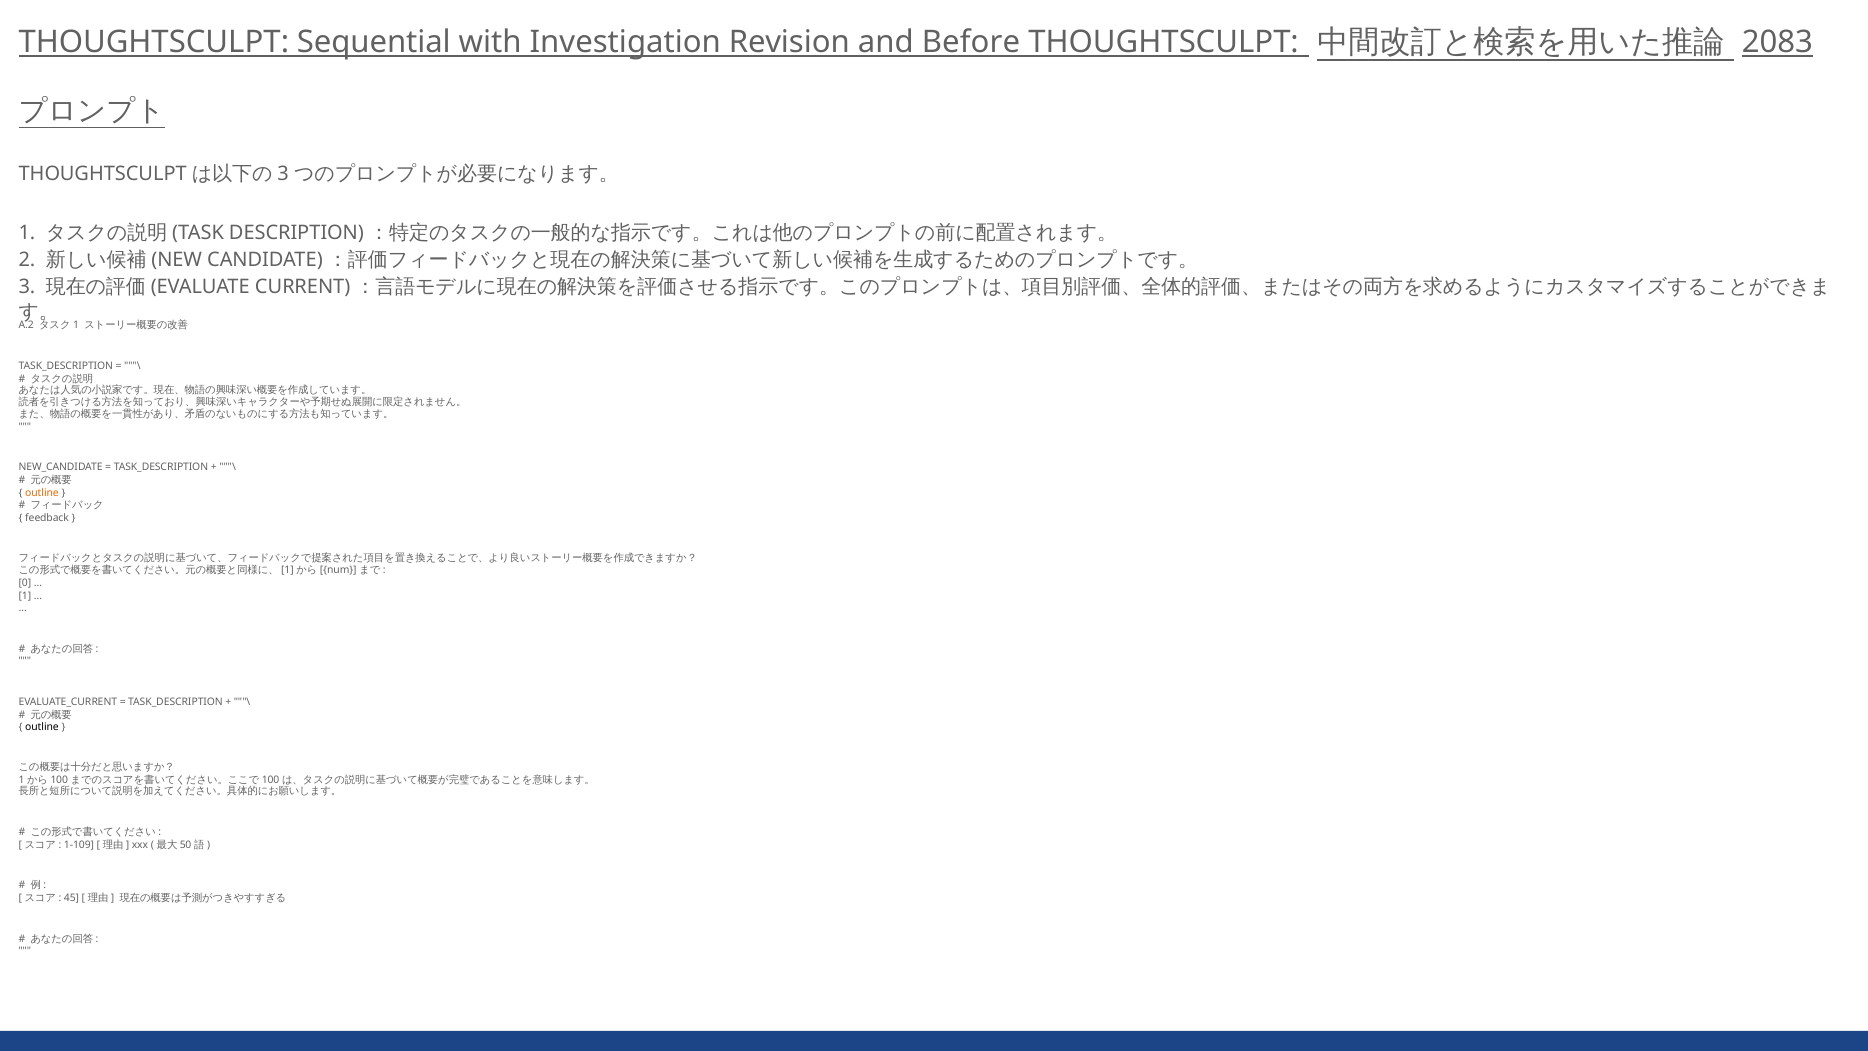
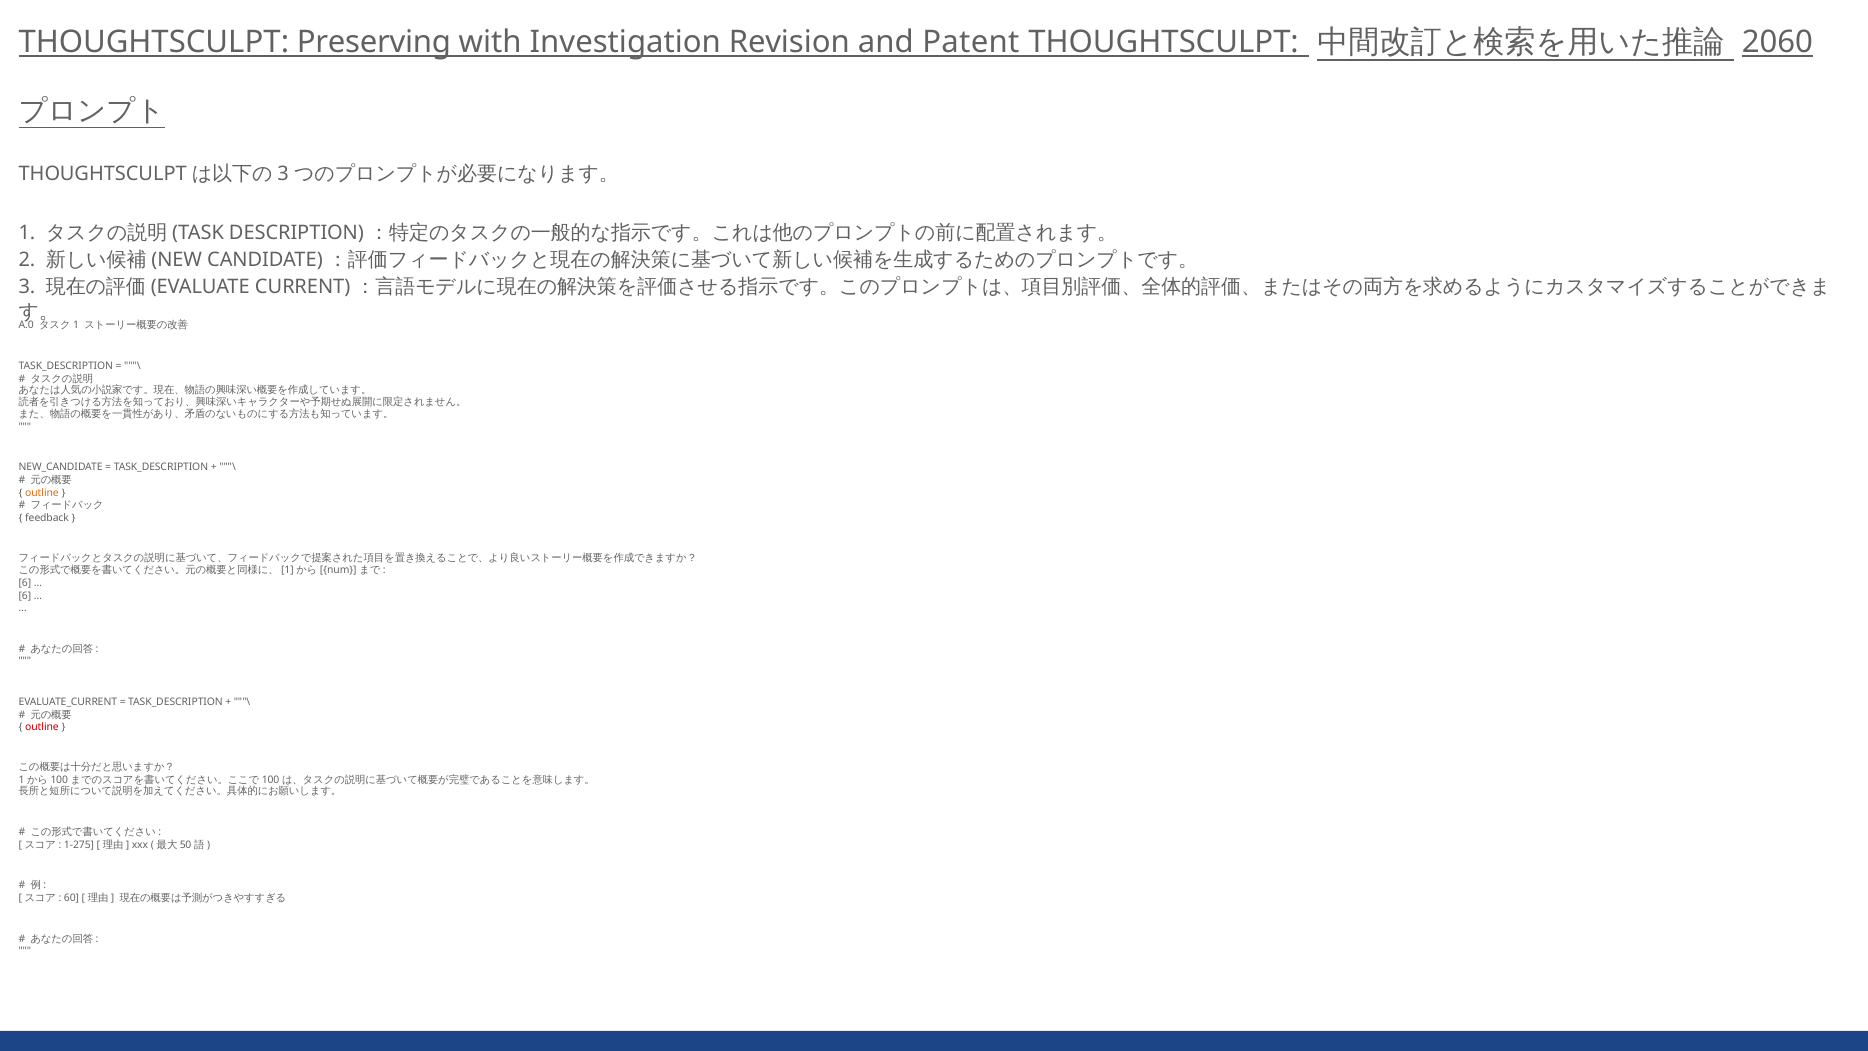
Sequential: Sequential -> Preserving
Before: Before -> Patent
2083: 2083 -> 2060
A.2: A.2 -> A.0
0 at (25, 583): 0 -> 6
1 at (25, 596): 1 -> 6
outline at (42, 727) colour: black -> red
1-109: 1-109 -> 1-275
45: 45 -> 60
